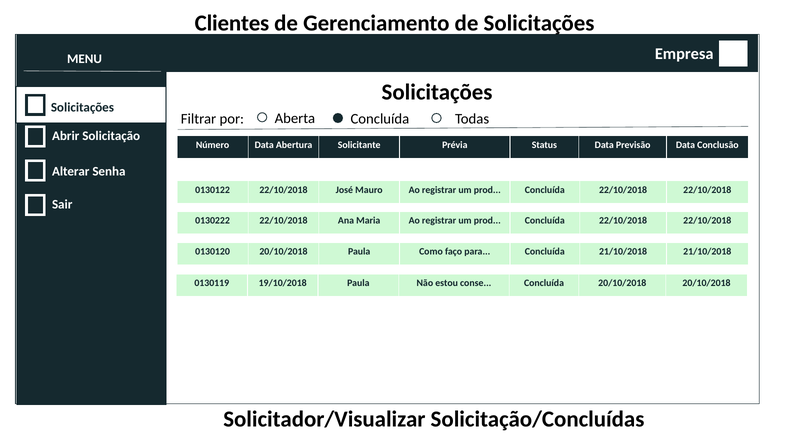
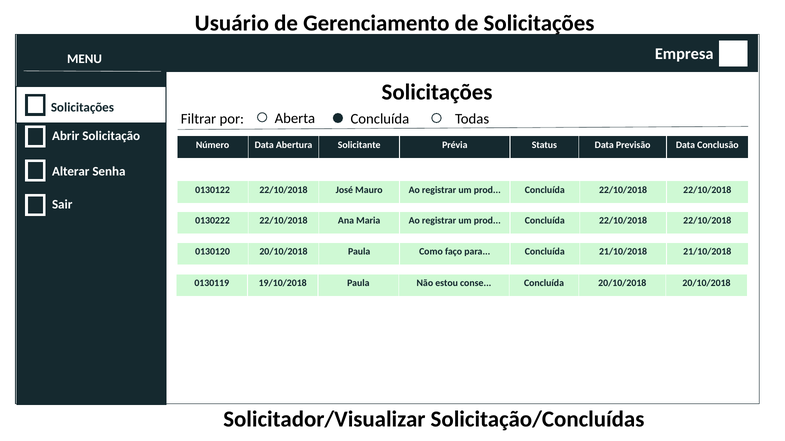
Clientes: Clientes -> Usuário
